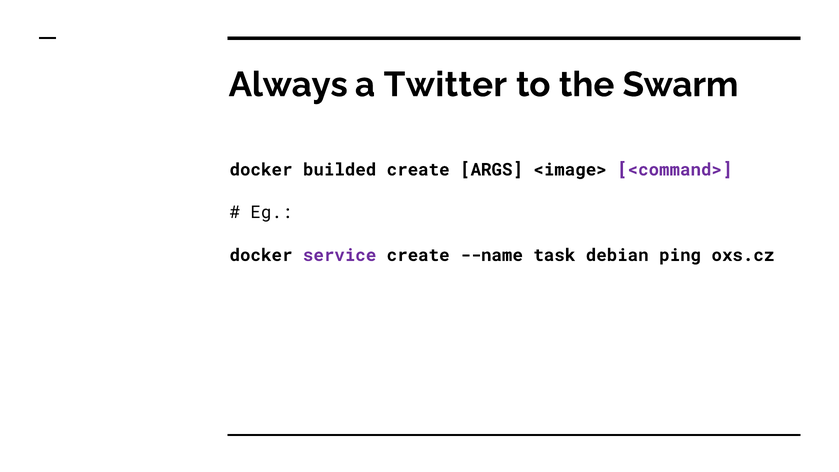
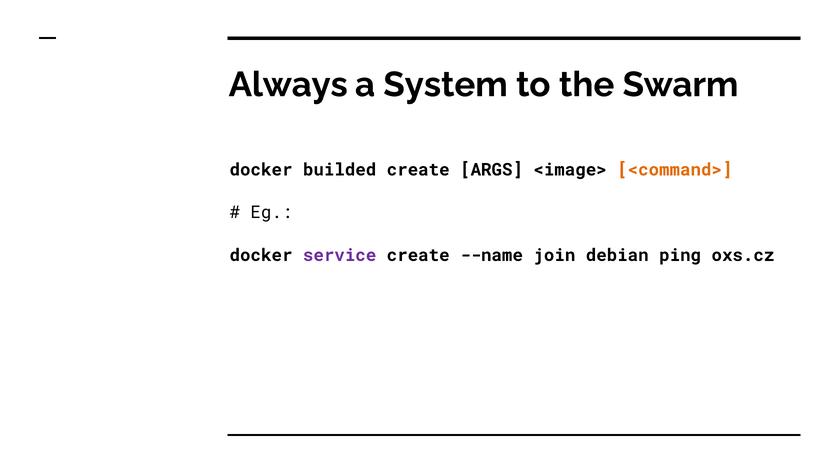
Twitter: Twitter -> System
<command> colour: purple -> orange
task: task -> join
